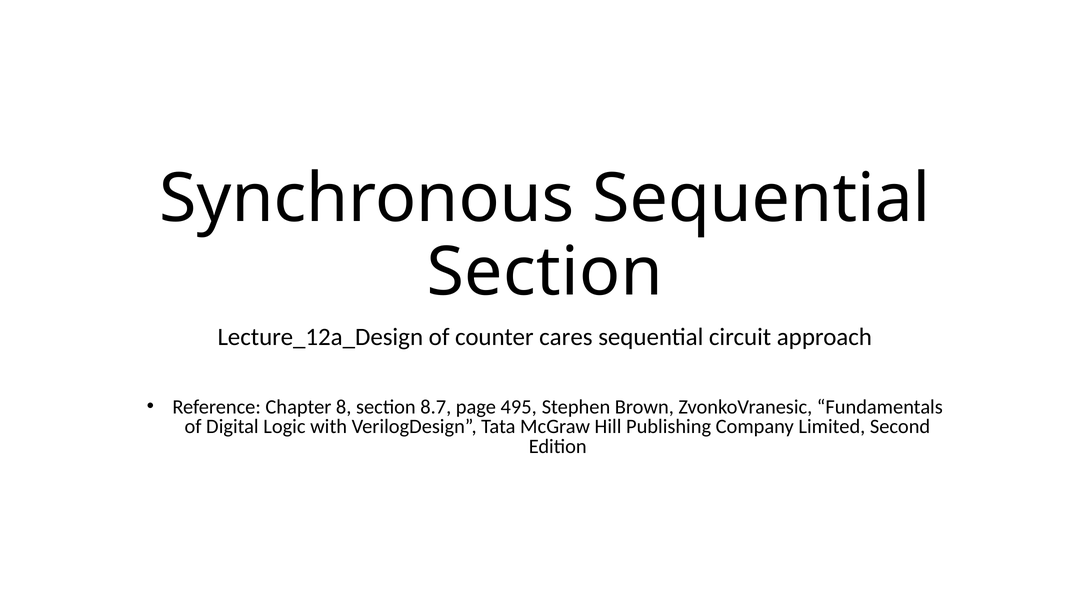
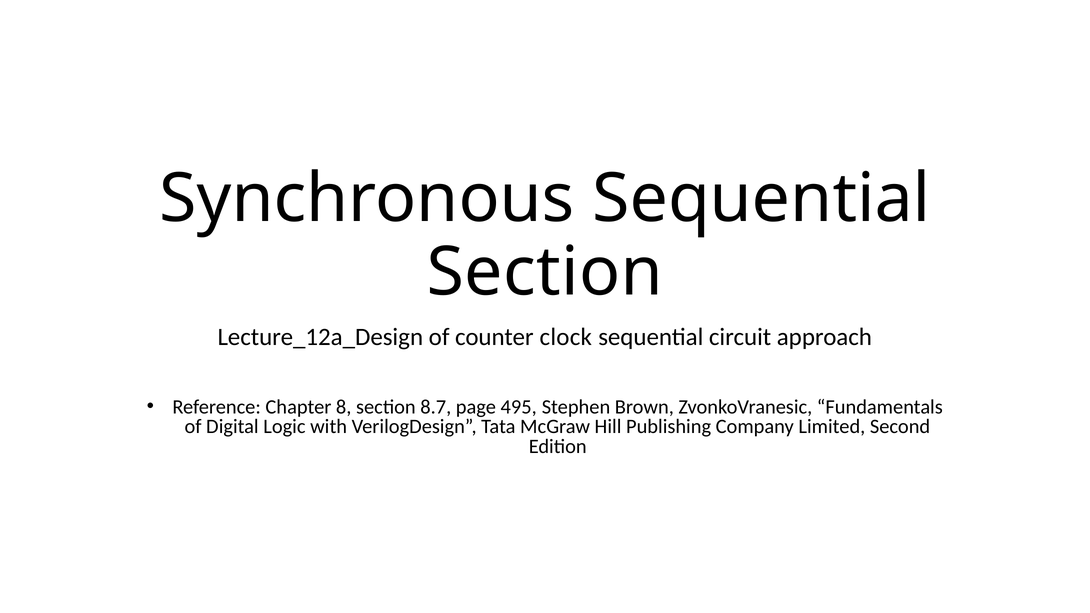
cares: cares -> clock
